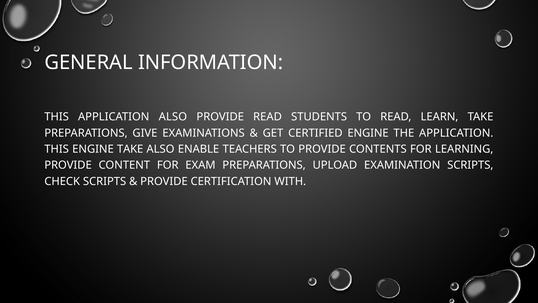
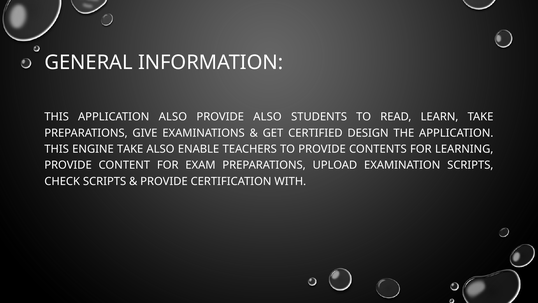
PROVIDE READ: READ -> ALSO
CERTIFIED ENGINE: ENGINE -> DESIGN
